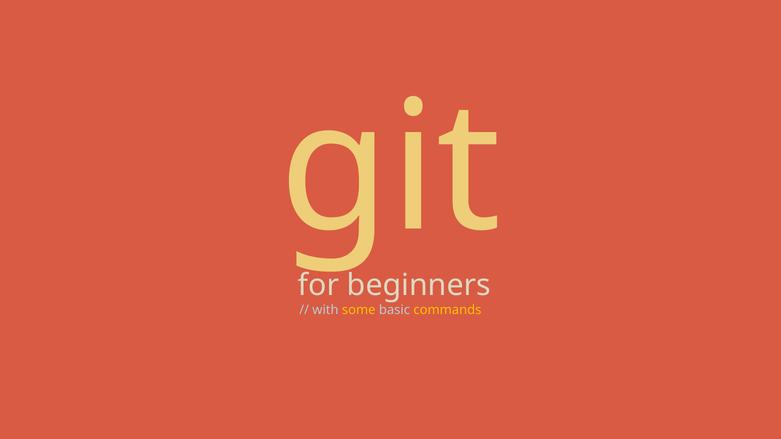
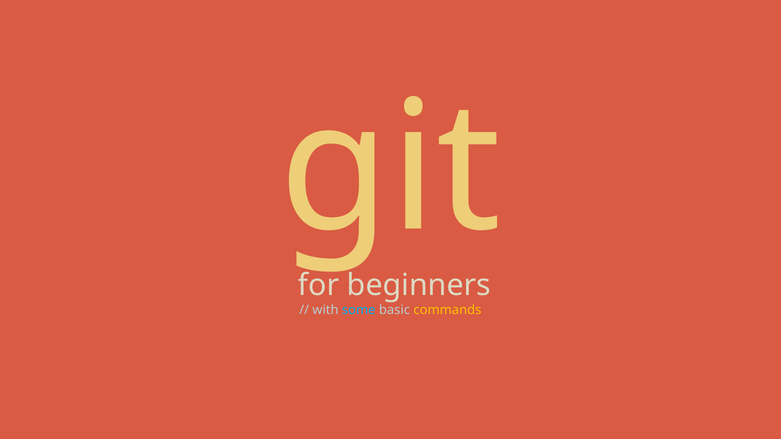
some colour: yellow -> light blue
